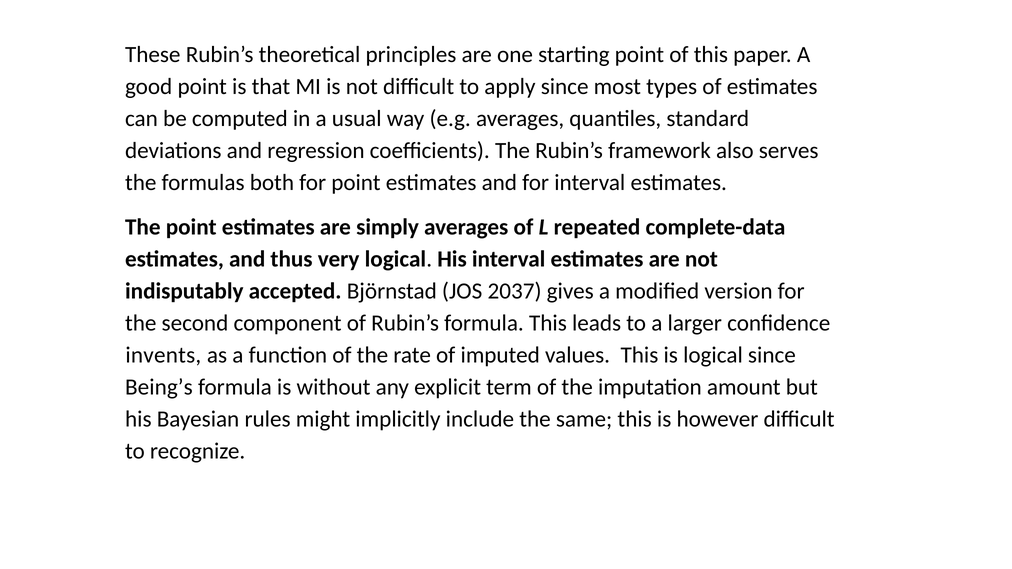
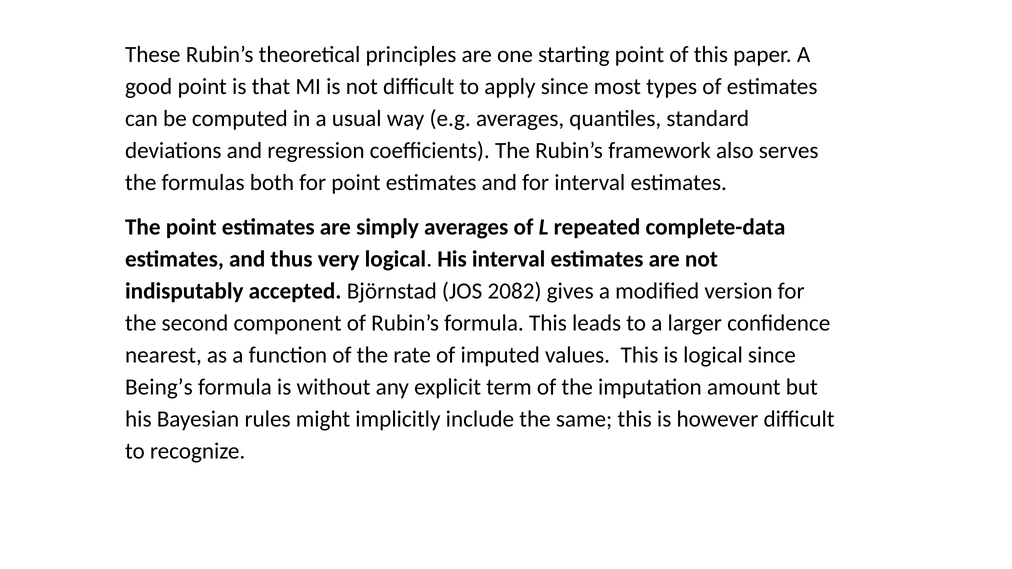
2037: 2037 -> 2082
invents: invents -> nearest
